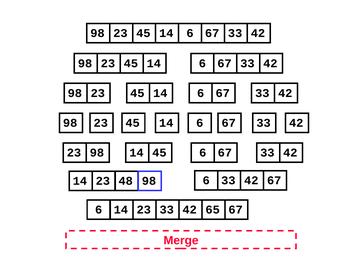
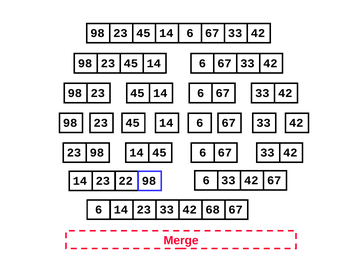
48: 48 -> 22
65: 65 -> 68
